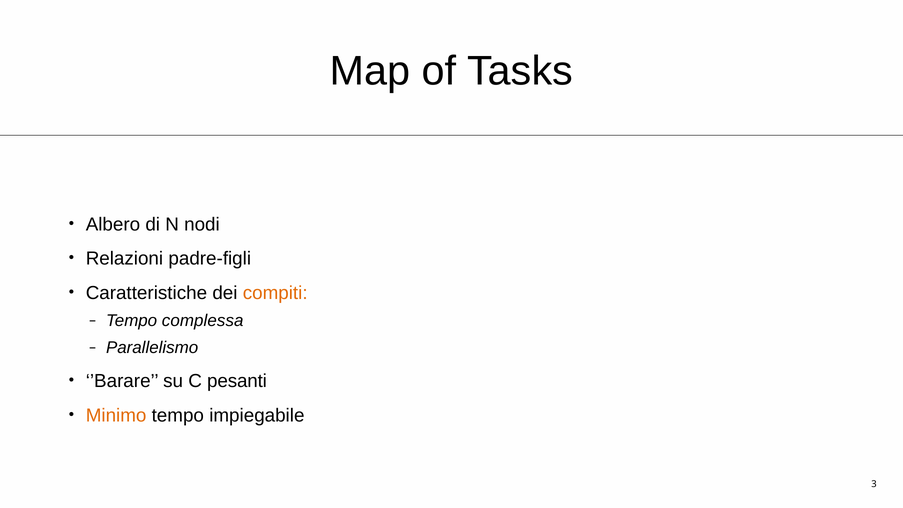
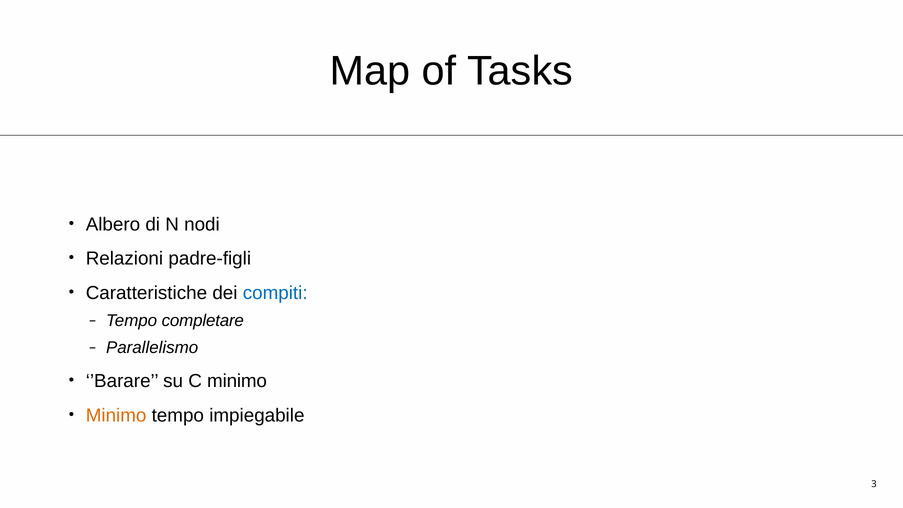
compiti colour: orange -> blue
complessa: complessa -> completare
C pesanti: pesanti -> minimo
